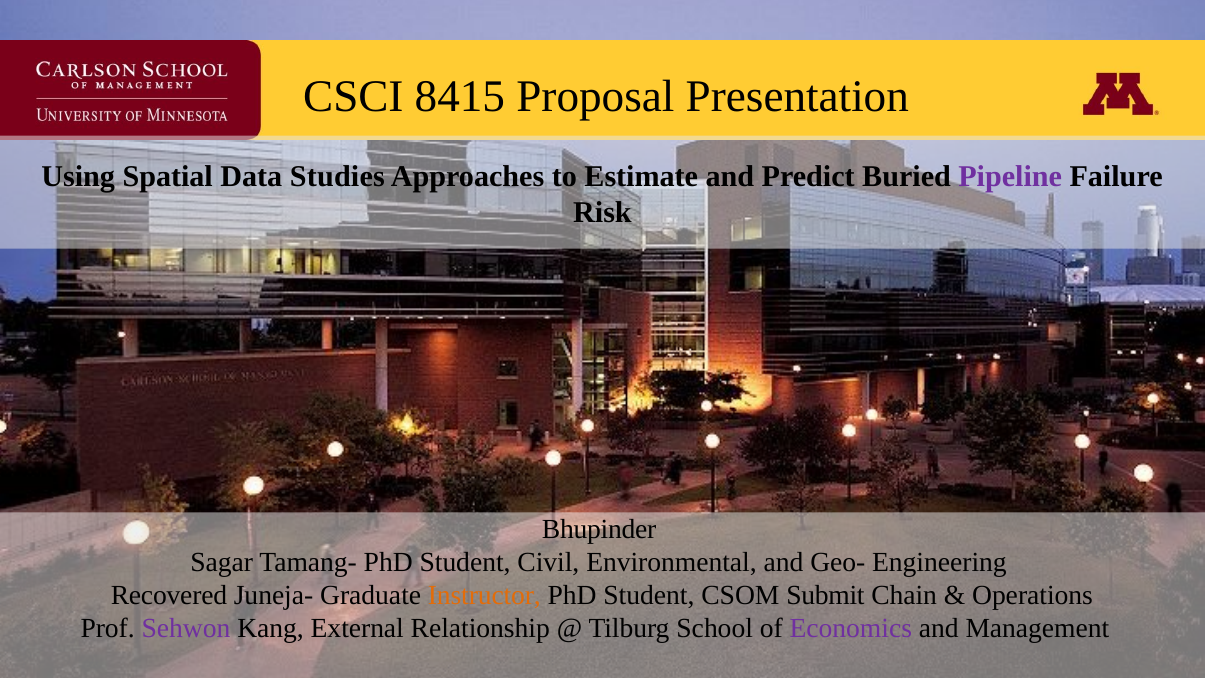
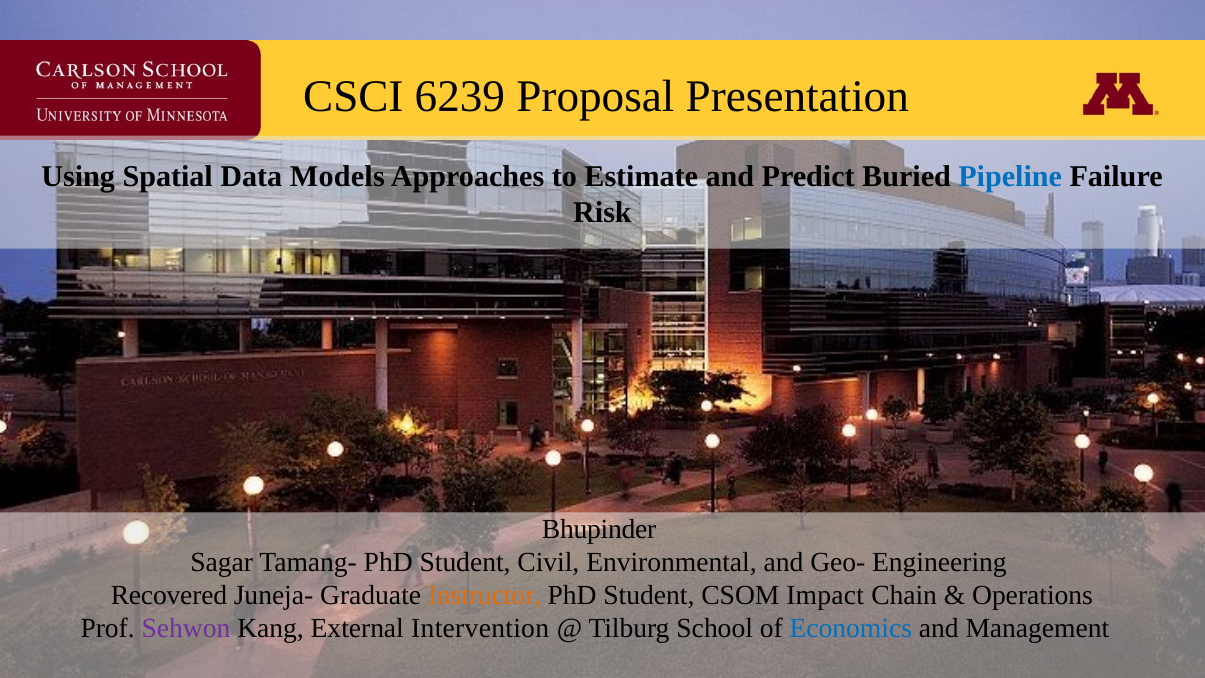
8415: 8415 -> 6239
Studies: Studies -> Models
Pipeline colour: purple -> blue
Submit: Submit -> Impact
Relationship: Relationship -> Intervention
Economics colour: purple -> blue
